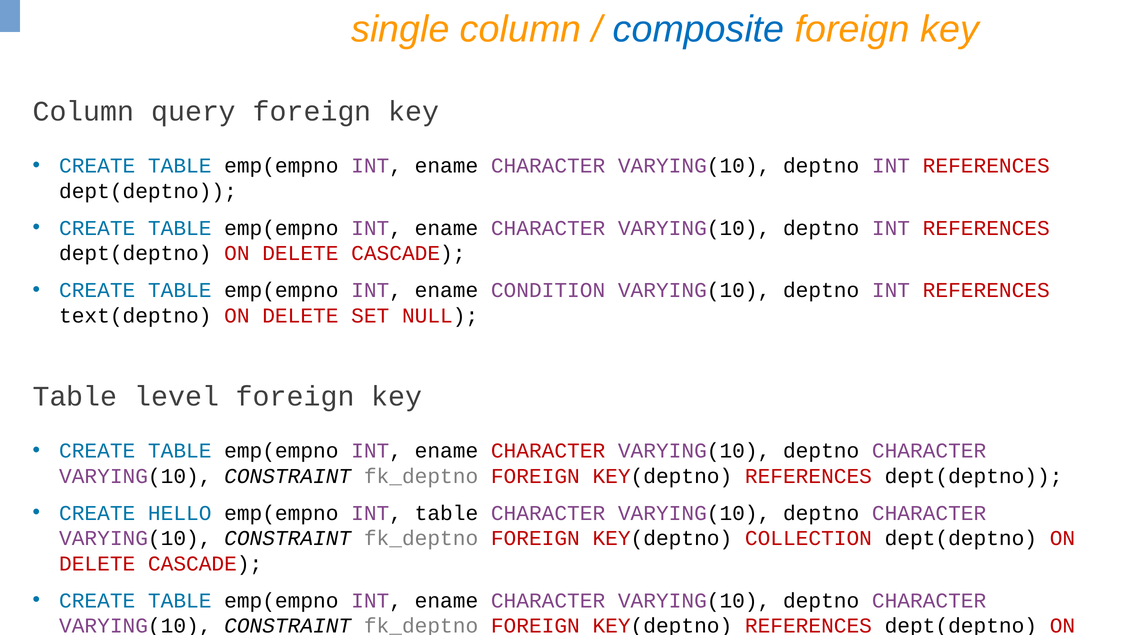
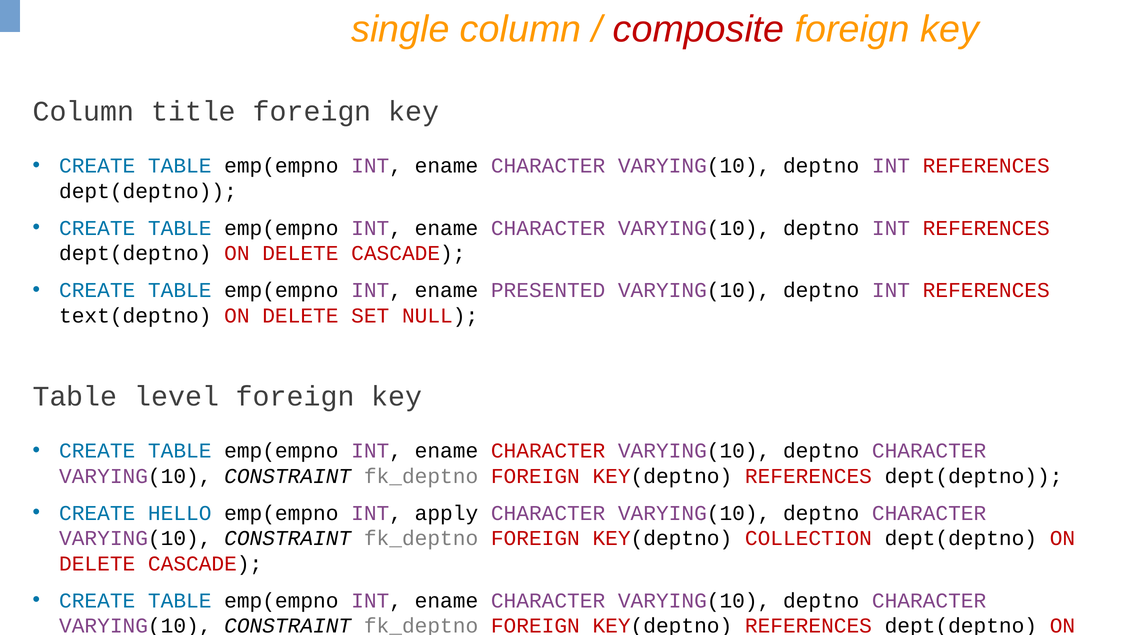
composite colour: blue -> red
query: query -> title
CONDITION: CONDITION -> PRESENTED
INT table: table -> apply
